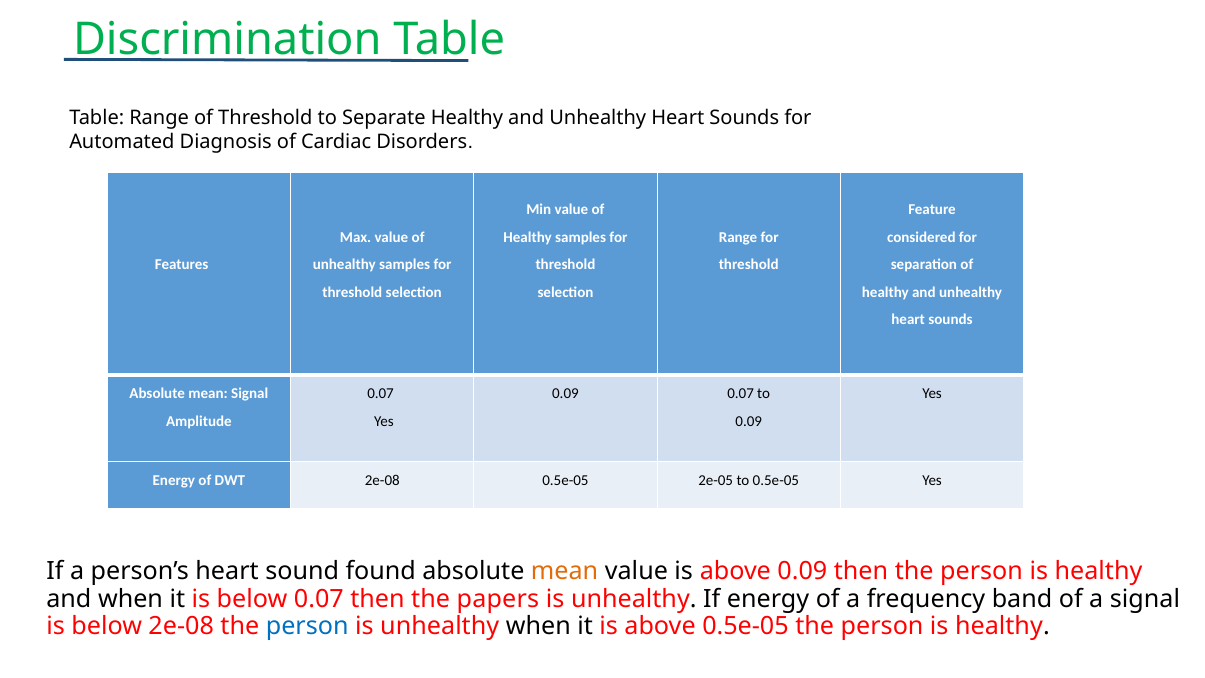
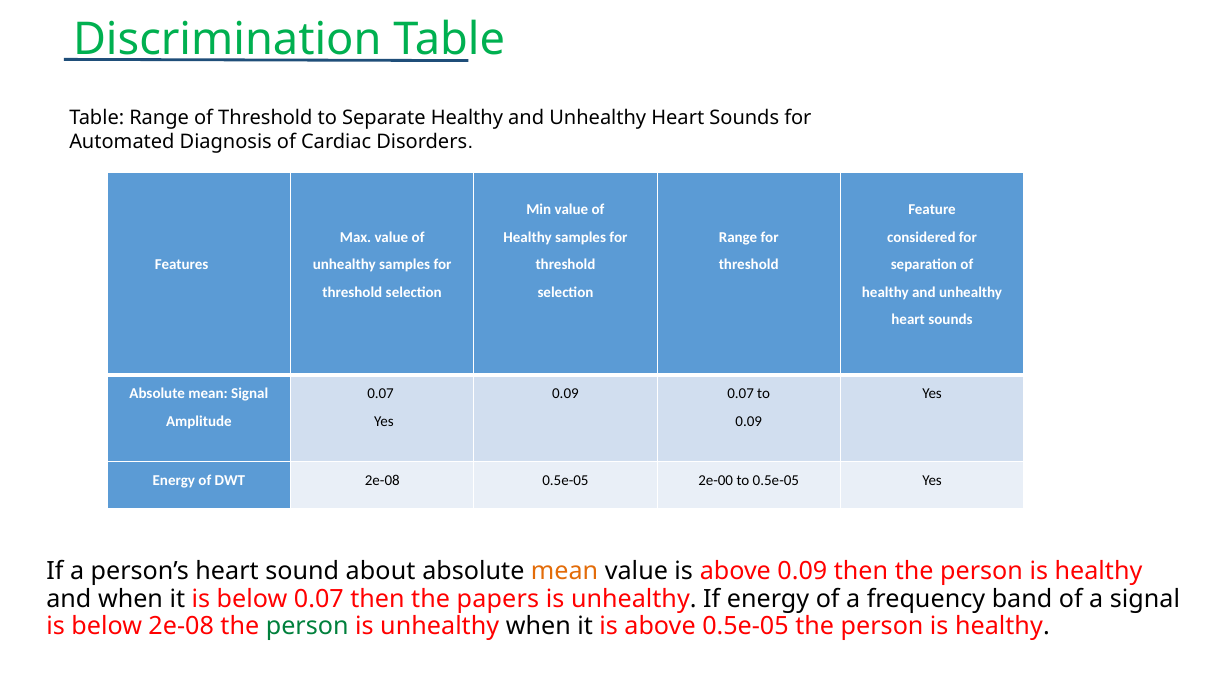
2e-05: 2e-05 -> 2e-00
found: found -> about
person at (307, 626) colour: blue -> green
